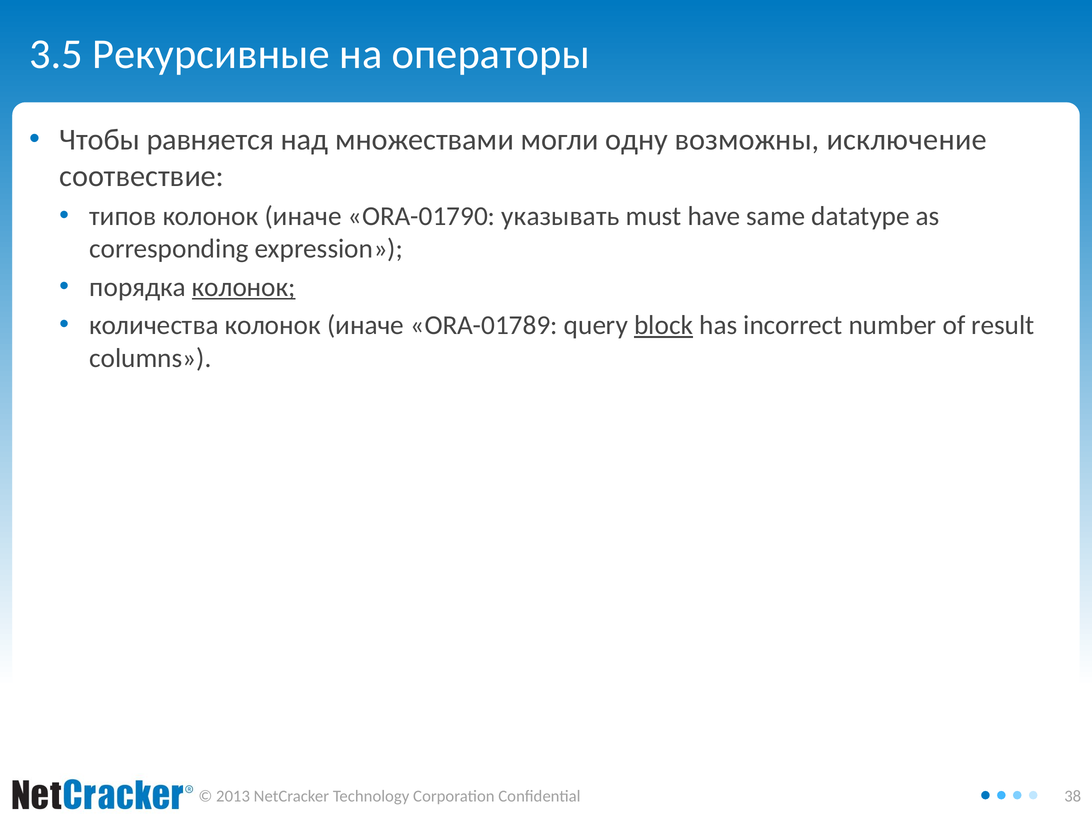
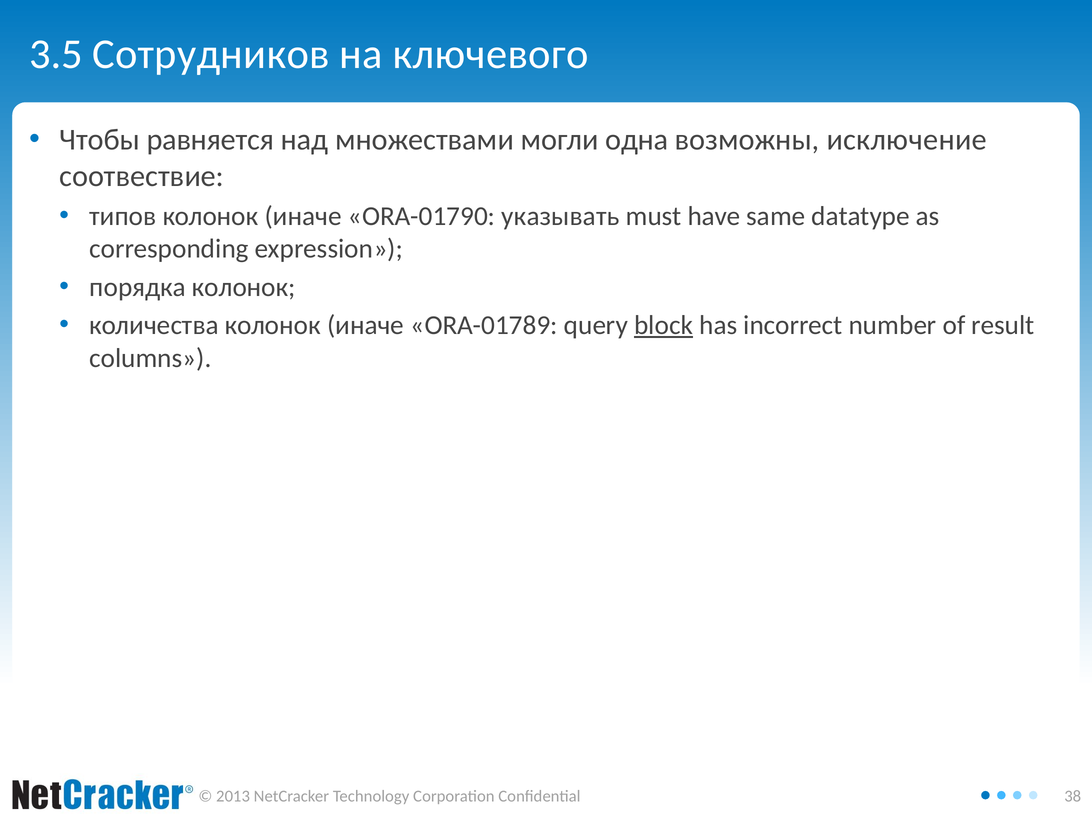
Рекурсивные: Рекурсивные -> Сотрудников
операторы: операторы -> ключевого
одну: одну -> одна
колонок at (244, 287) underline: present -> none
